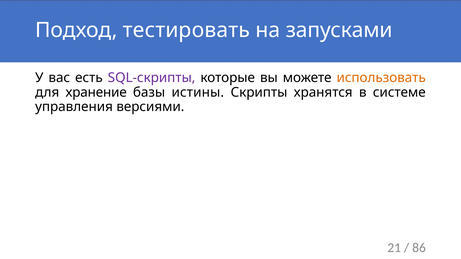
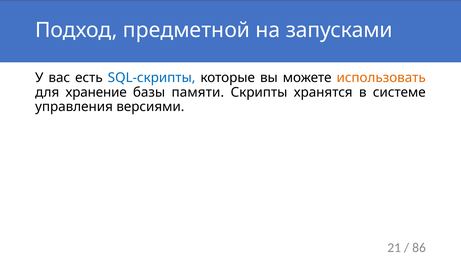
тестировать: тестировать -> предметной
SQL-скрипты colour: purple -> blue
истины: истины -> памяти
